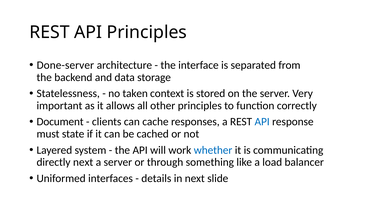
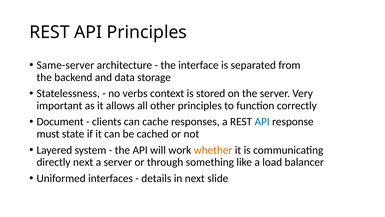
Done-server: Done-server -> Same-server
taken: taken -> verbs
whether colour: blue -> orange
